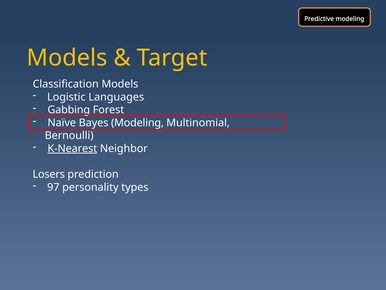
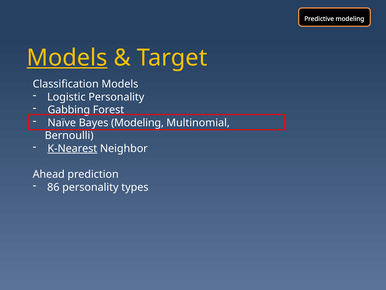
Models at (67, 58) underline: none -> present
Logistic Languages: Languages -> Personality
Losers: Losers -> Ahead
97: 97 -> 86
